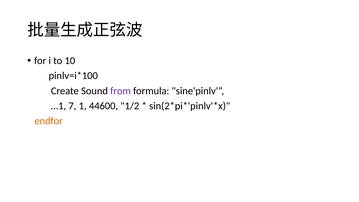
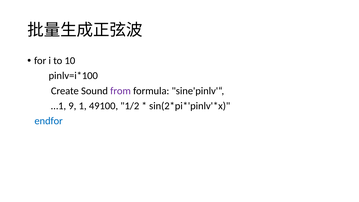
7: 7 -> 9
44600: 44600 -> 49100
endfor colour: orange -> blue
